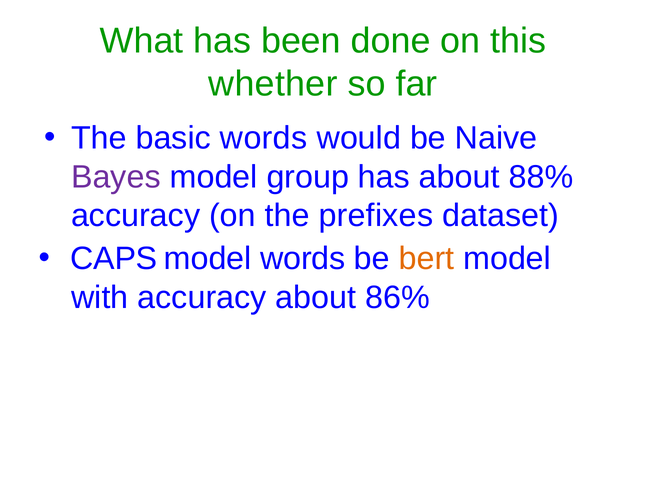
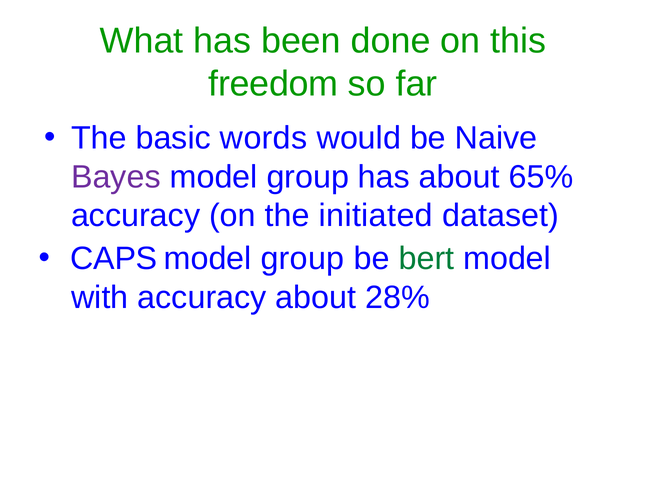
whether: whether -> freedom
88%: 88% -> 65%
prefixes: prefixes -> initiated
words at (303, 258): words -> group
bert colour: orange -> green
86%: 86% -> 28%
